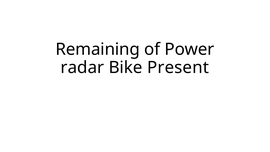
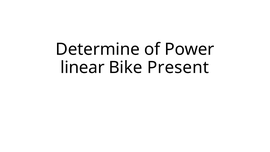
Remaining: Remaining -> Determine
radar: radar -> linear
